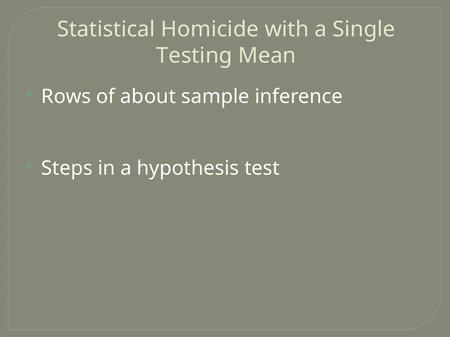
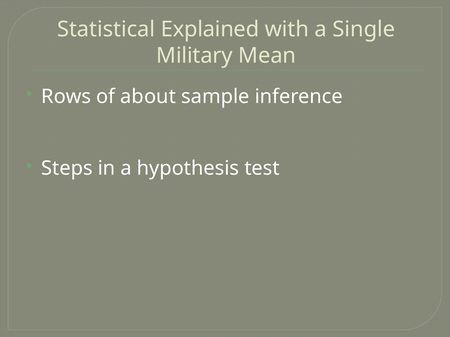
Homicide: Homicide -> Explained
Testing: Testing -> Military
